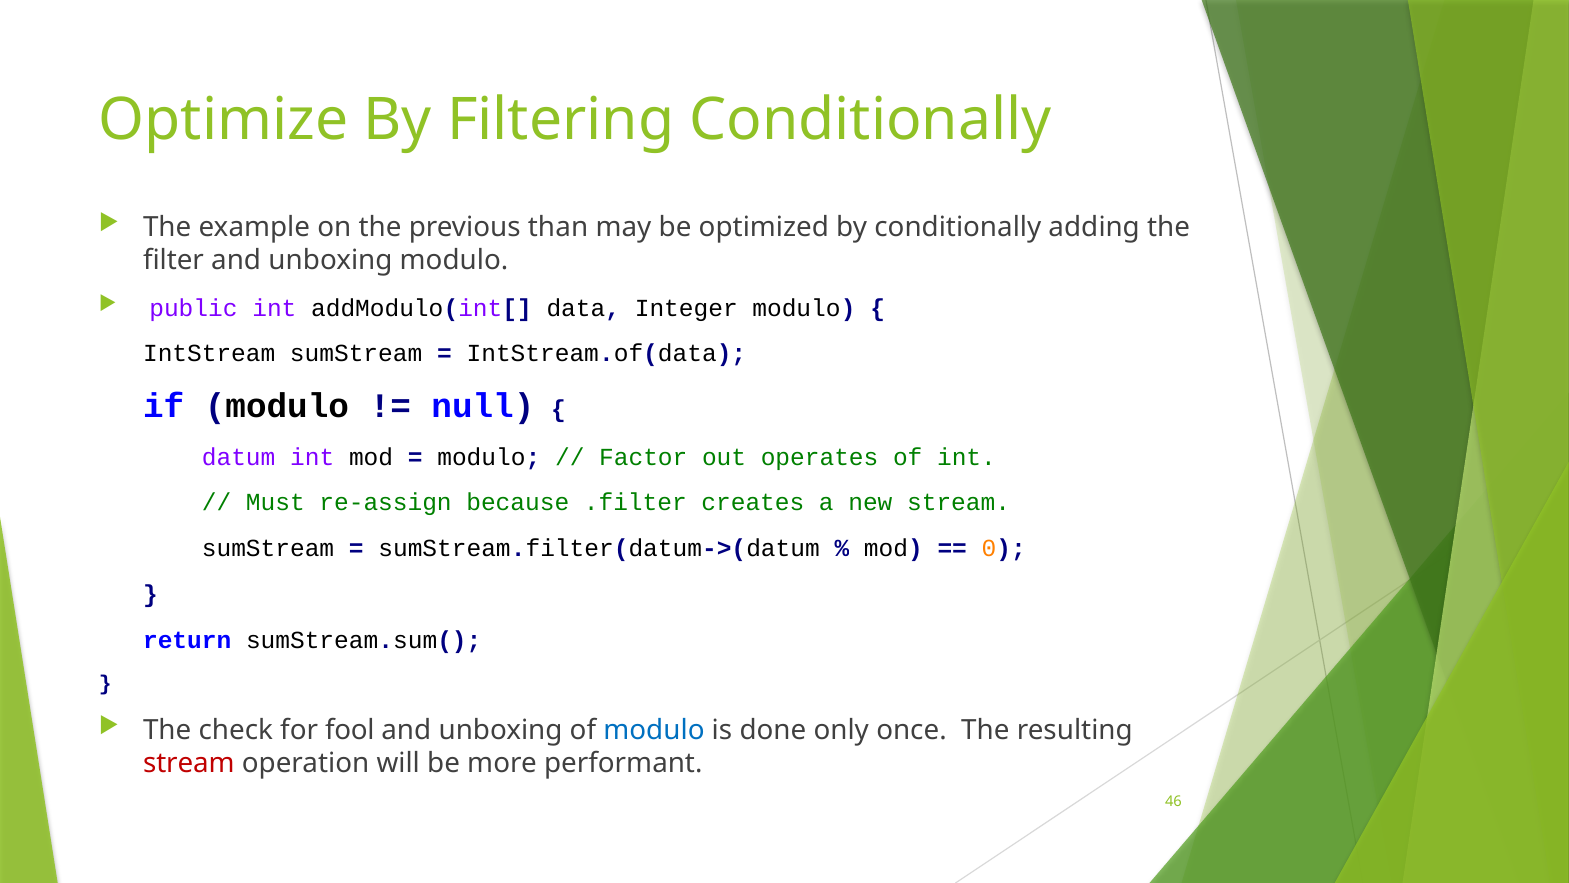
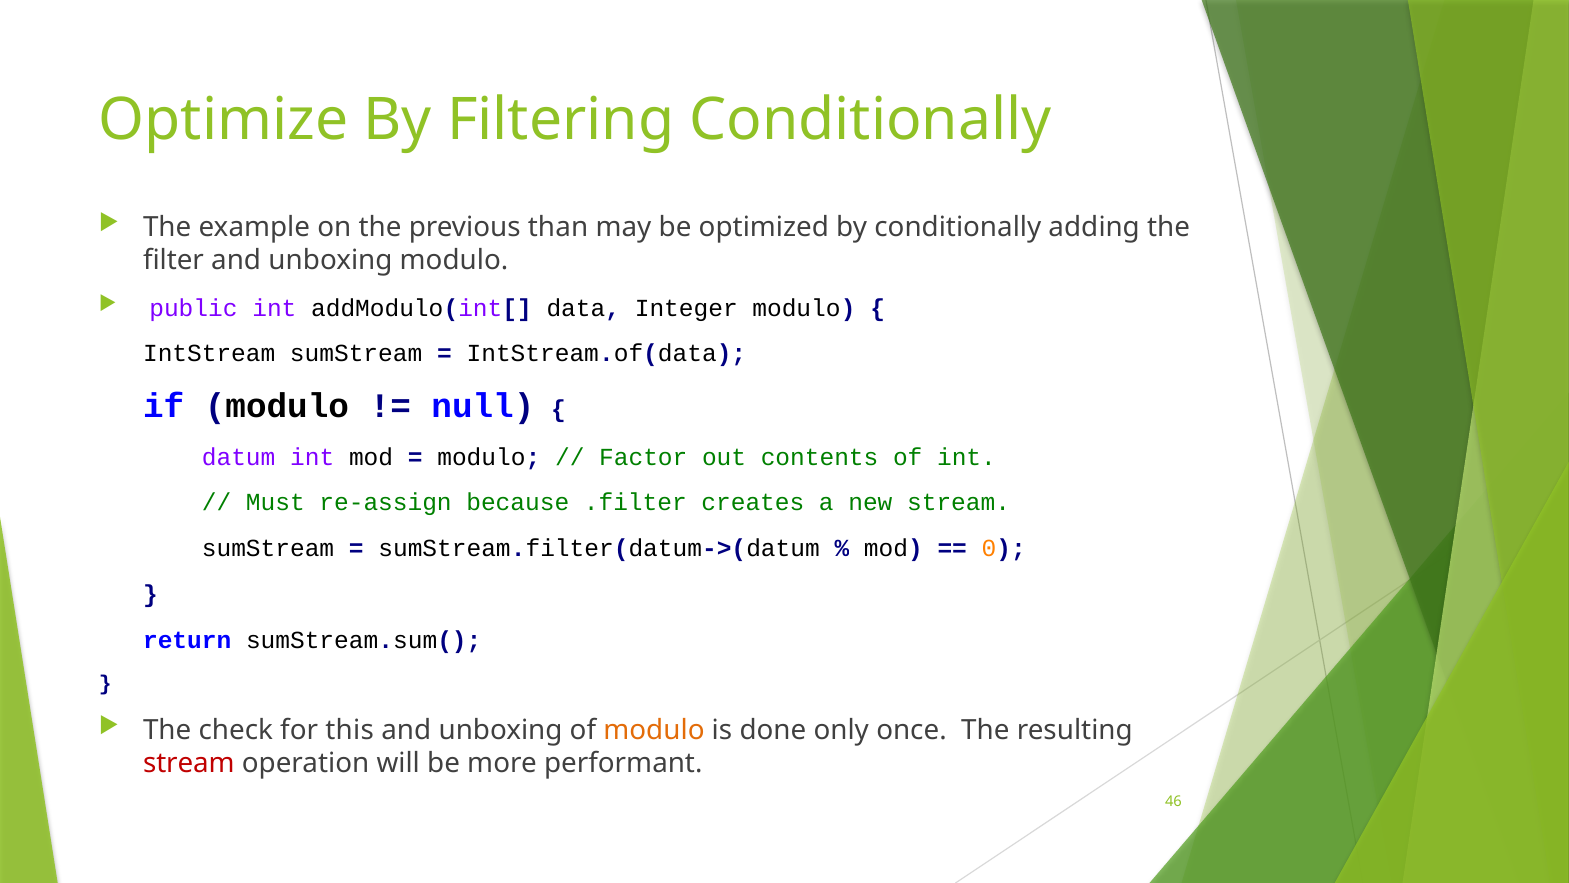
operates: operates -> contents
fool: fool -> this
modulo at (654, 730) colour: blue -> orange
